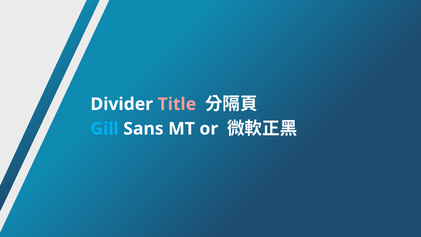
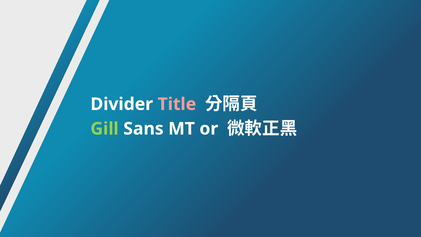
Gill colour: light blue -> light green
